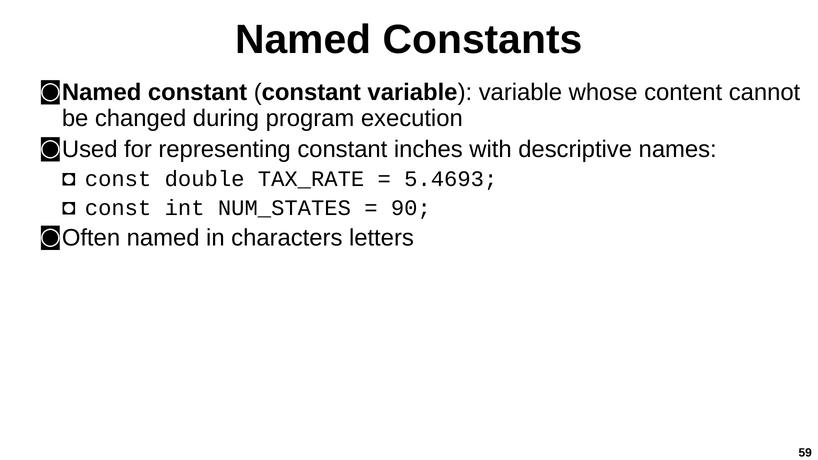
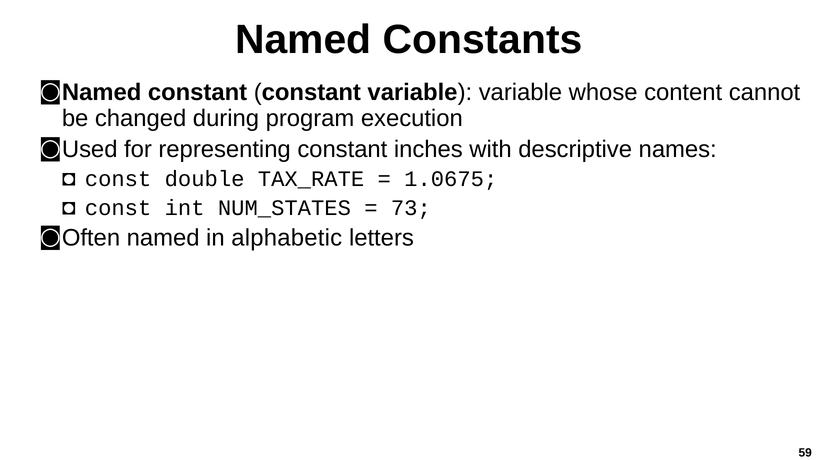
5.4693: 5.4693 -> 1.0675
90: 90 -> 73
characters: characters -> alphabetic
